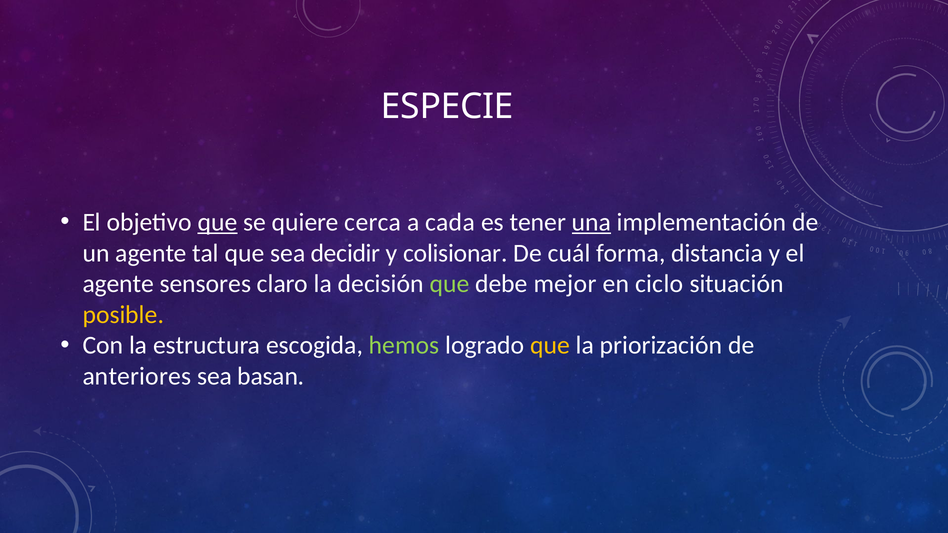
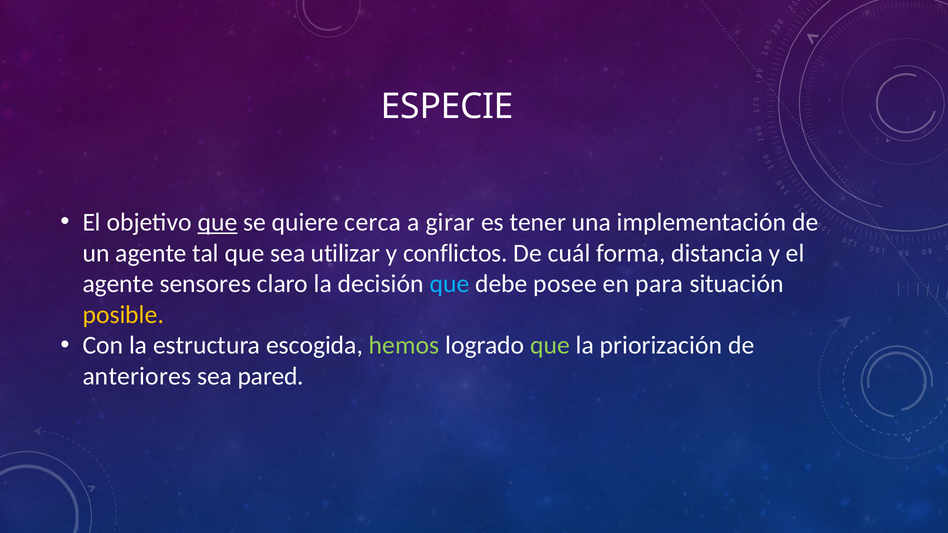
cada: cada -> girar
una underline: present -> none
decidir: decidir -> utilizar
colisionar: colisionar -> conflictos
que at (449, 284) colour: light green -> light blue
mejor: mejor -> posee
ciclo: ciclo -> para
que at (550, 346) colour: yellow -> light green
basan: basan -> pared
